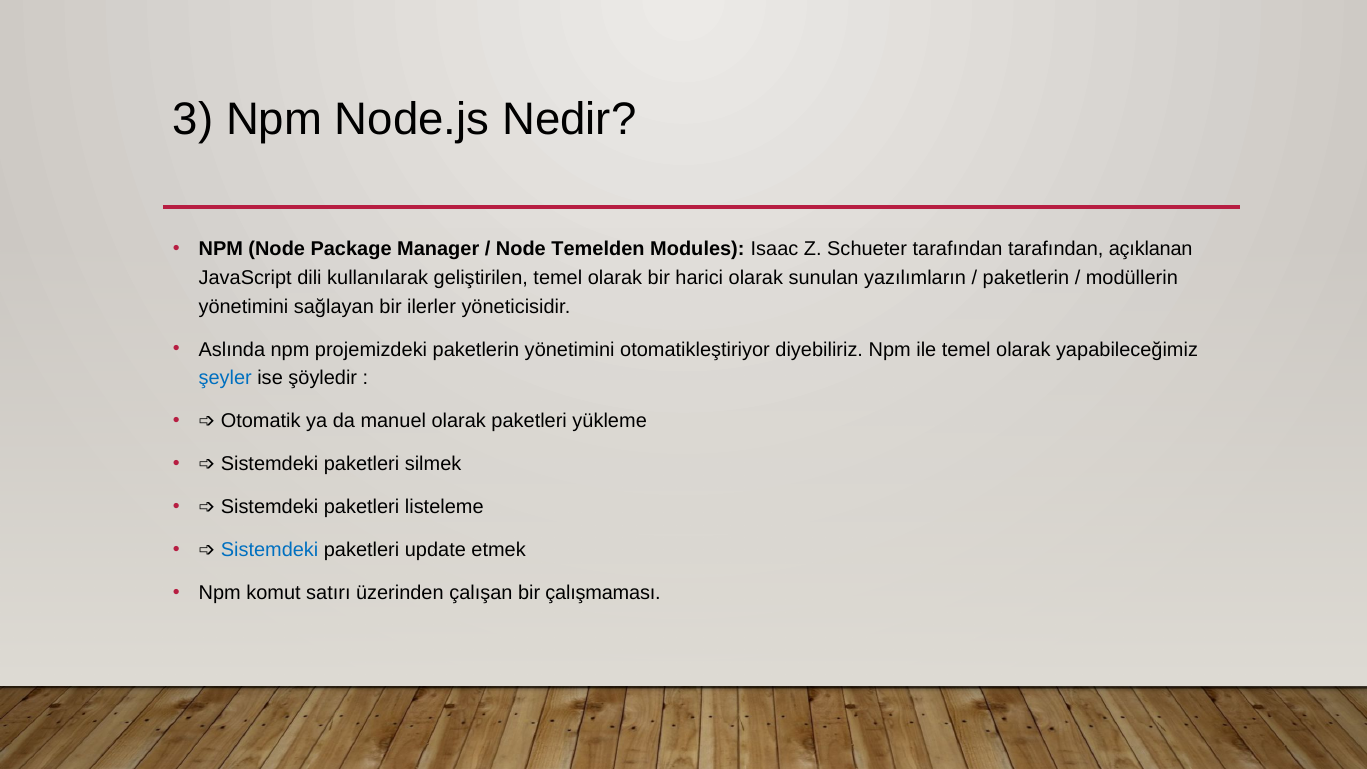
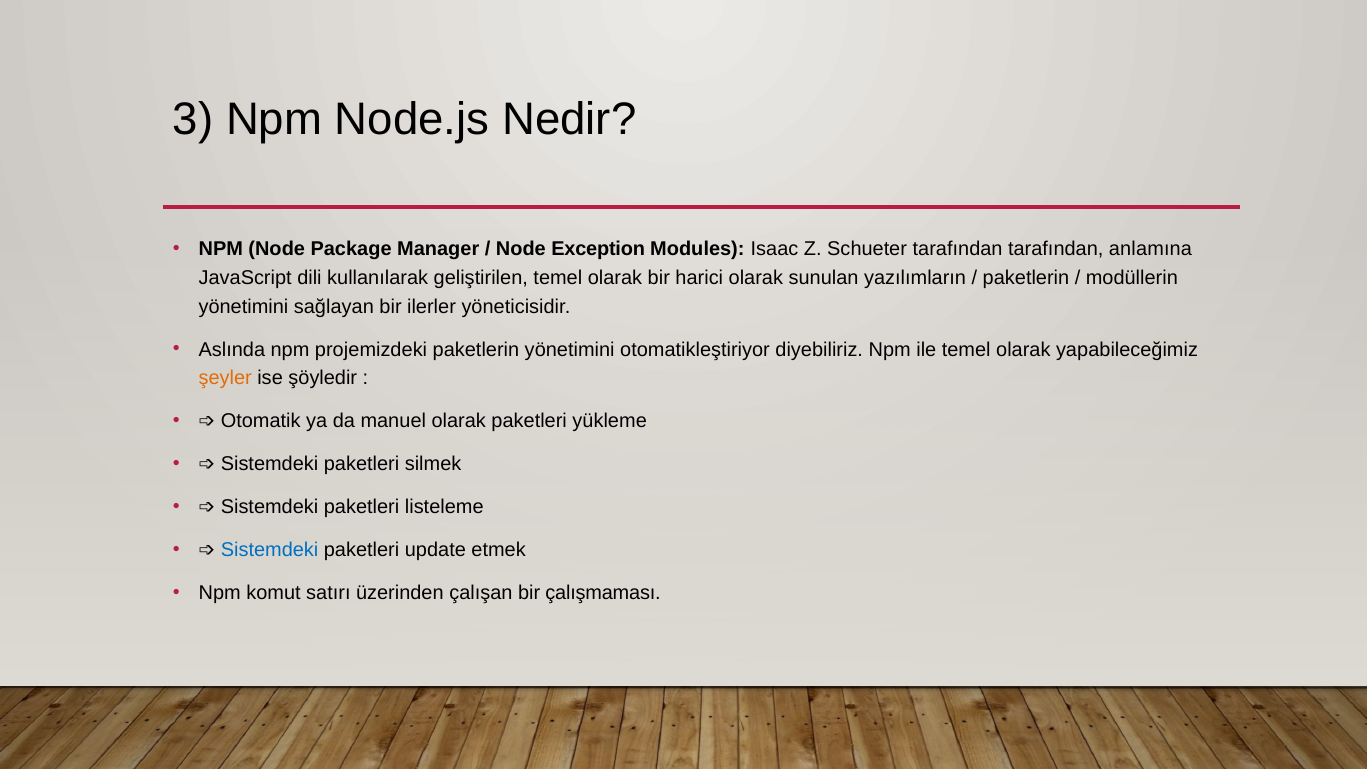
Temelden: Temelden -> Exception
açıklanan: açıklanan -> anlamına
şeyler colour: blue -> orange
